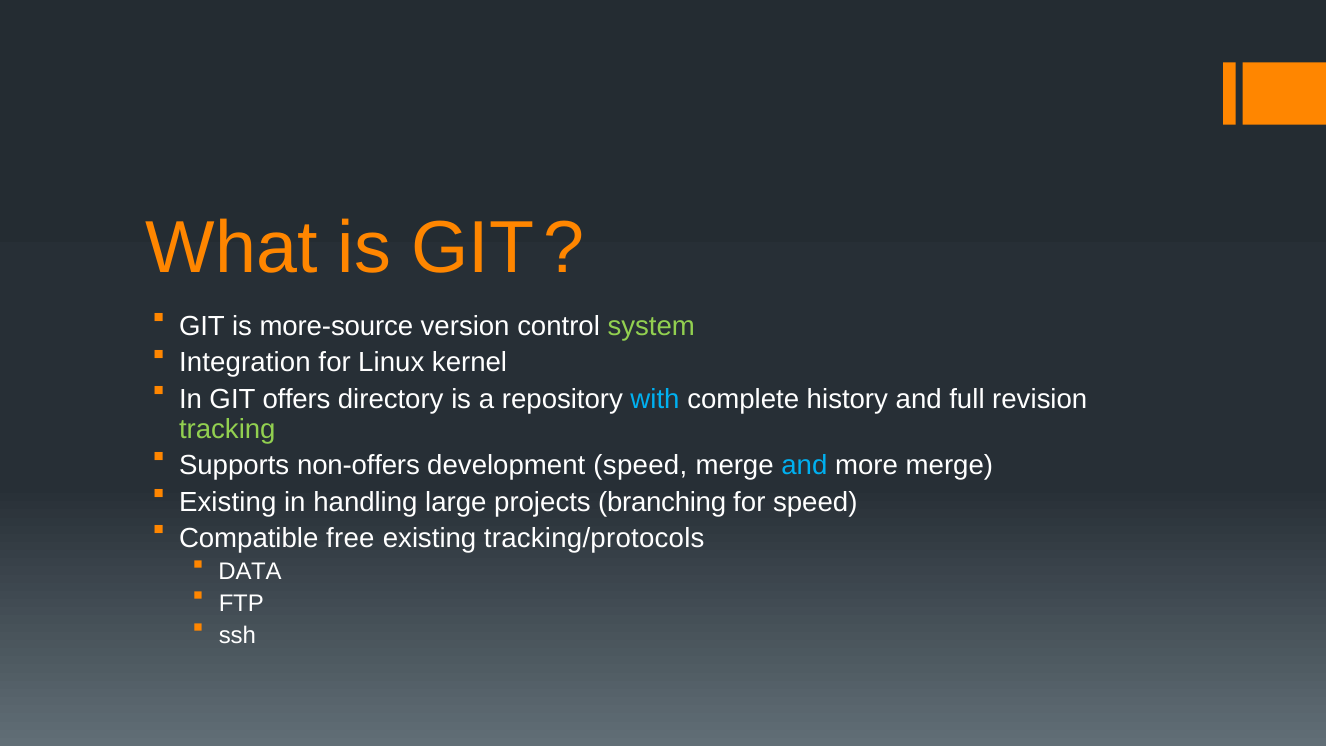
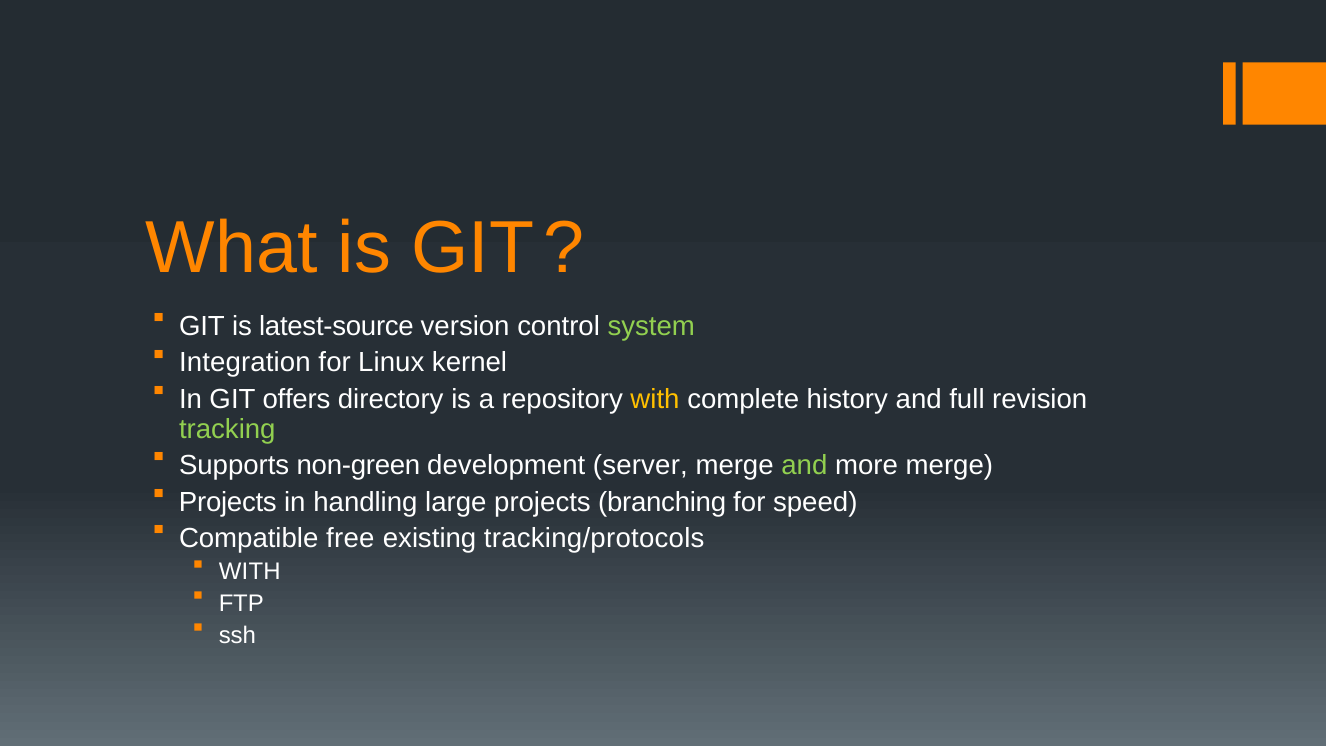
more-source: more-source -> latest-source
with at (655, 399) colour: light blue -> yellow
non-offers: non-offers -> non-green
development speed: speed -> server
and at (804, 466) colour: light blue -> light green
Existing at (228, 502): Existing -> Projects
DATA at (250, 572): DATA -> WITH
